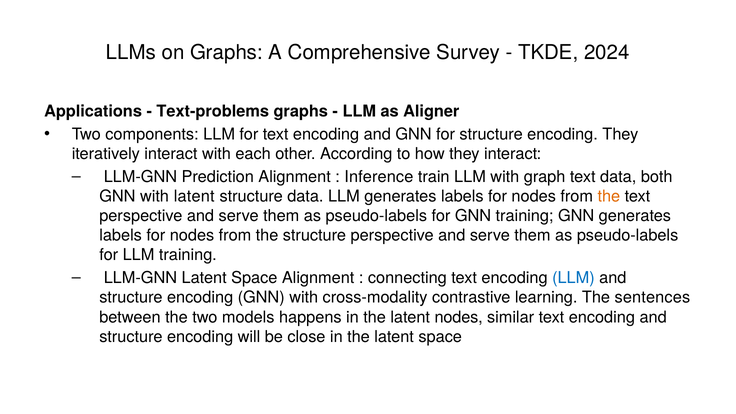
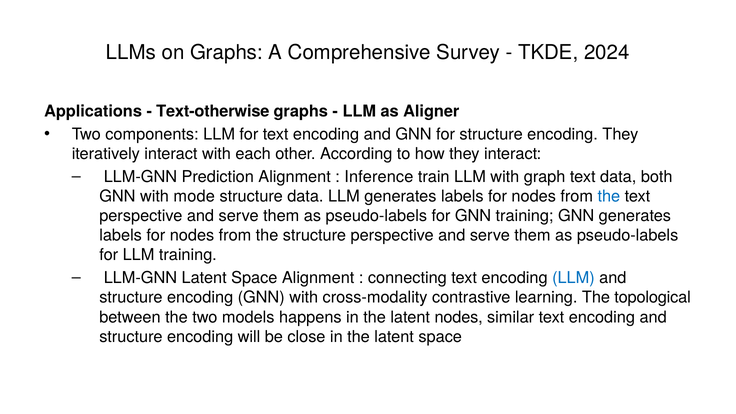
Text-problems: Text-problems -> Text-otherwise
with latent: latent -> mode
the at (609, 196) colour: orange -> blue
sentences: sentences -> topological
